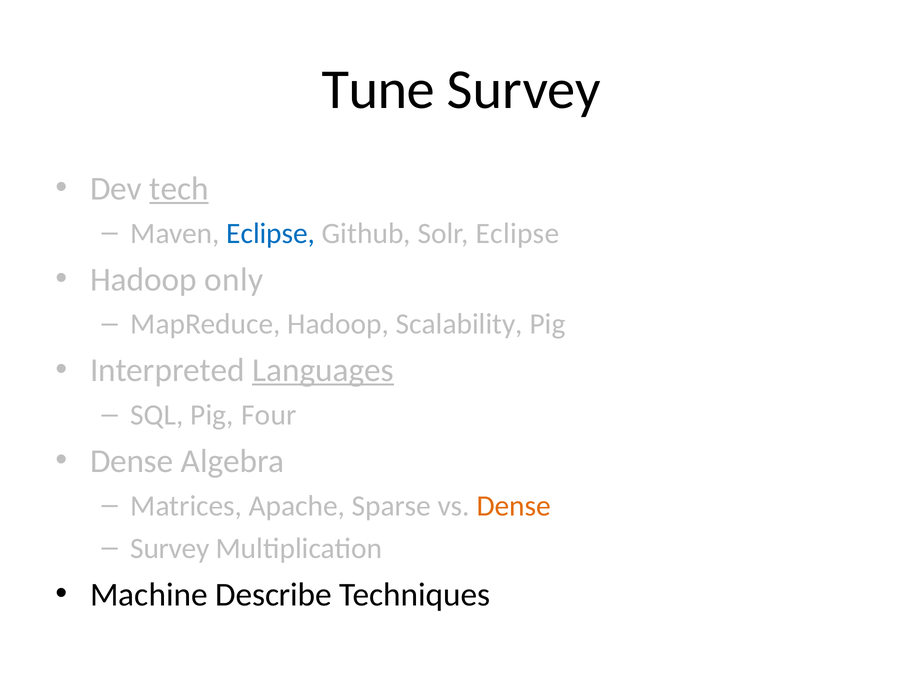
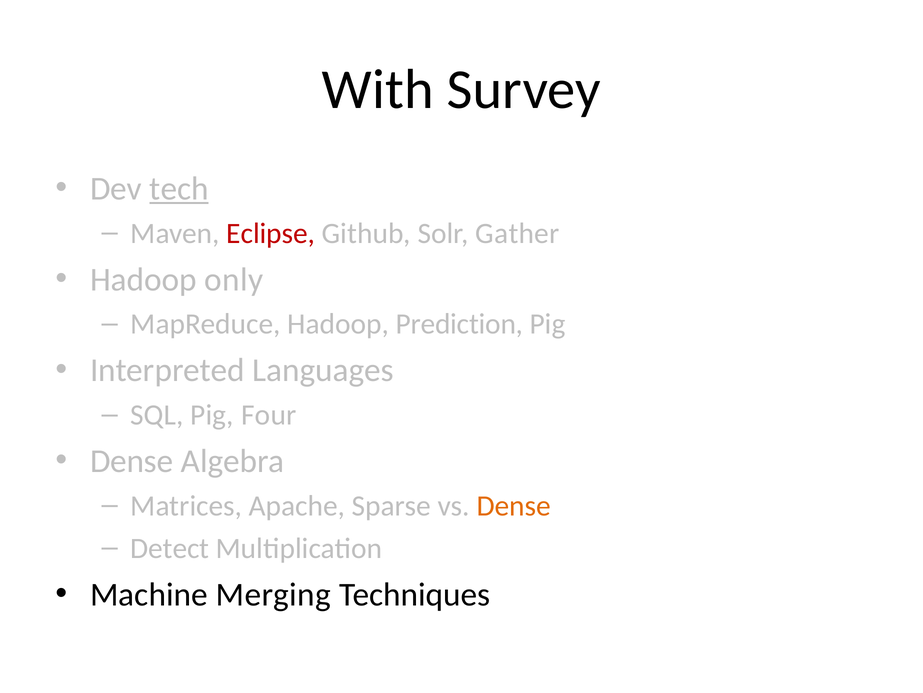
Tune: Tune -> With
Eclipse at (271, 233) colour: blue -> red
Solr Eclipse: Eclipse -> Gather
Scalability: Scalability -> Prediction
Languages underline: present -> none
Survey at (170, 548): Survey -> Detect
Describe: Describe -> Merging
